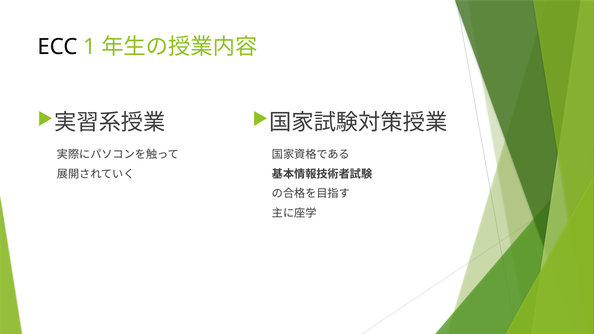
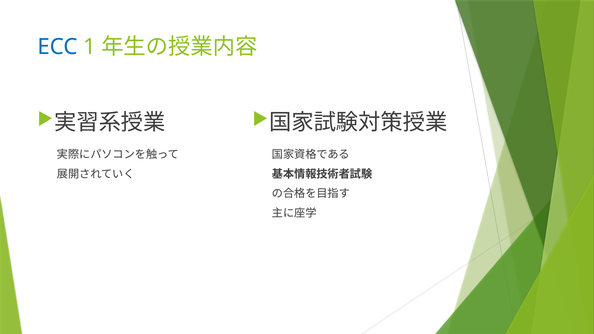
ECC colour: black -> blue
